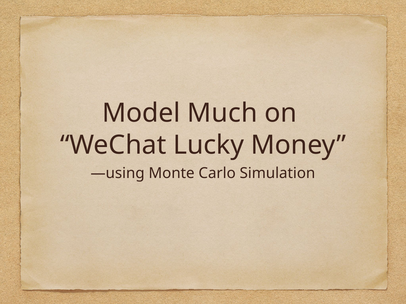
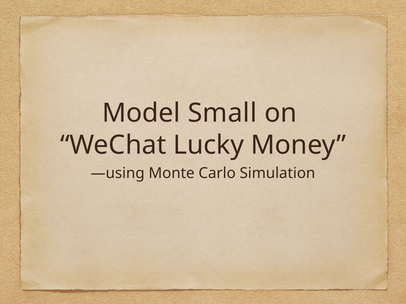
Much: Much -> Small
